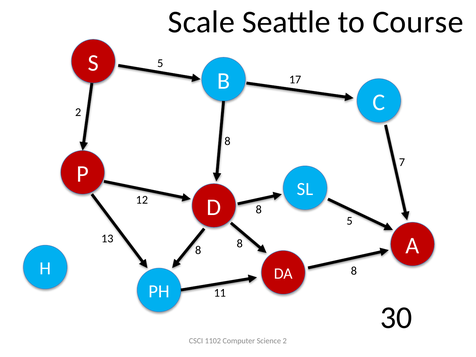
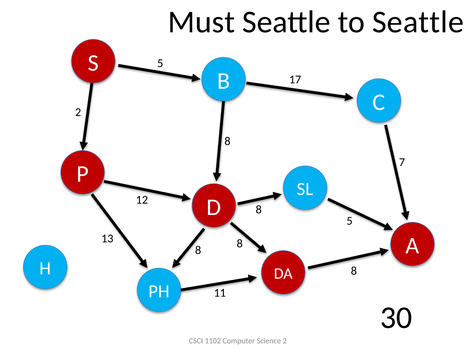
Scale: Scale -> Must
to Course: Course -> Seattle
